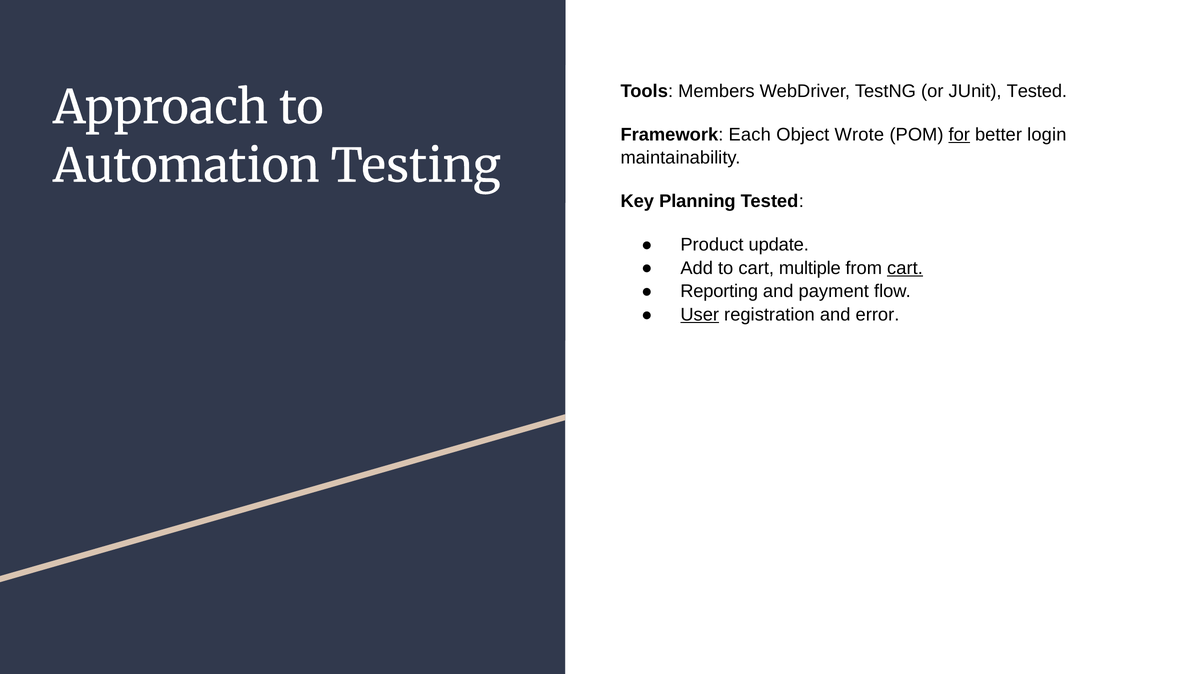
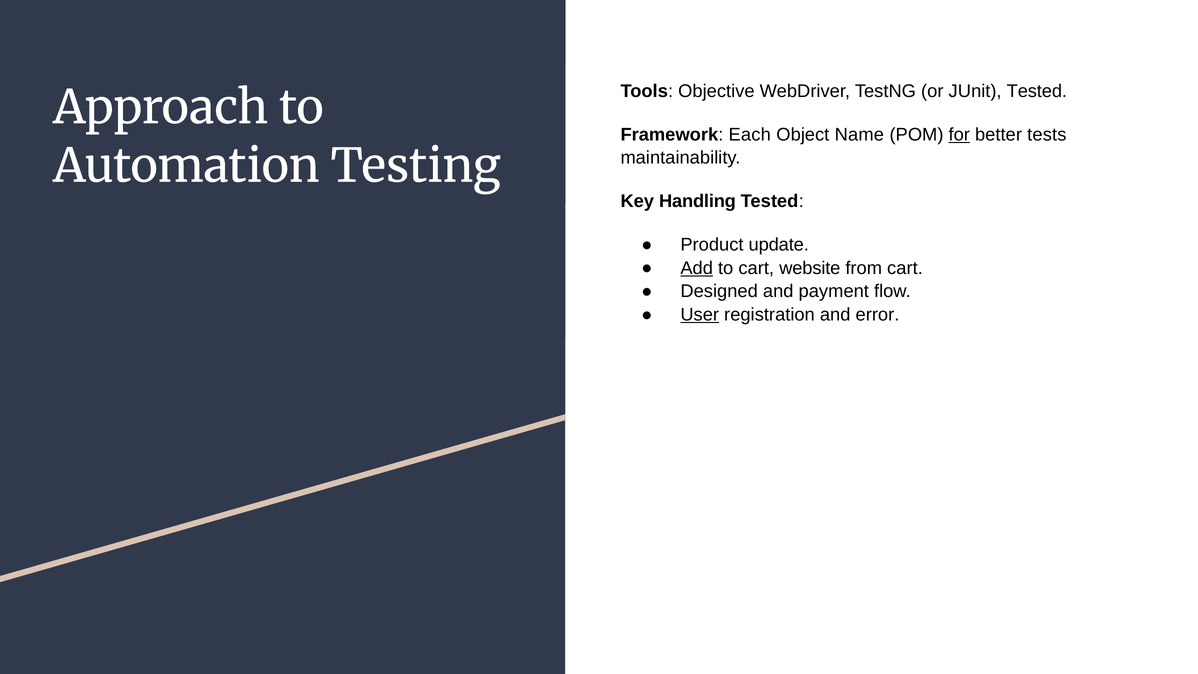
Members: Members -> Objective
Wrote: Wrote -> Name
login: login -> tests
Planning: Planning -> Handling
Add underline: none -> present
multiple: multiple -> website
cart at (905, 268) underline: present -> none
Reporting: Reporting -> Designed
